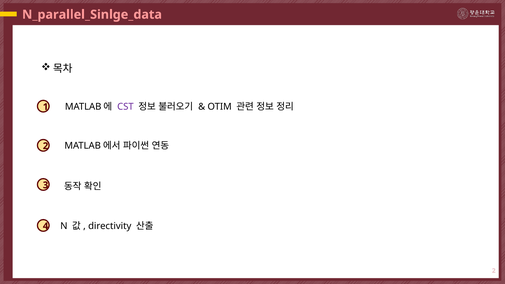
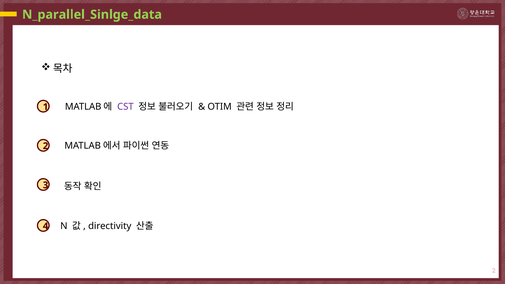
N_parallel_Sinlge_data colour: pink -> light green
